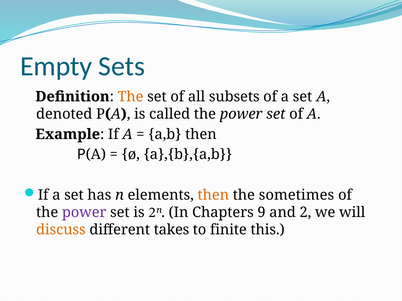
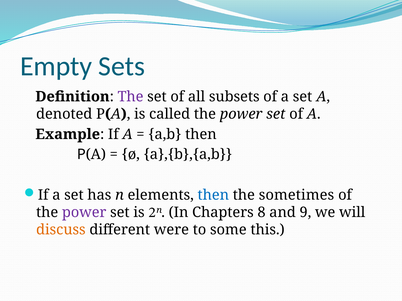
The at (131, 97) colour: orange -> purple
then at (213, 195) colour: orange -> blue
9: 9 -> 8
and 2: 2 -> 9
takes: takes -> were
finite: finite -> some
